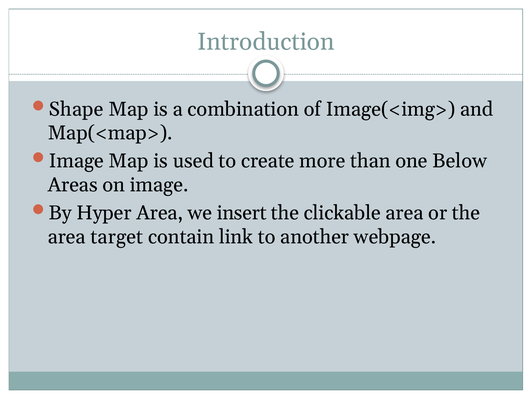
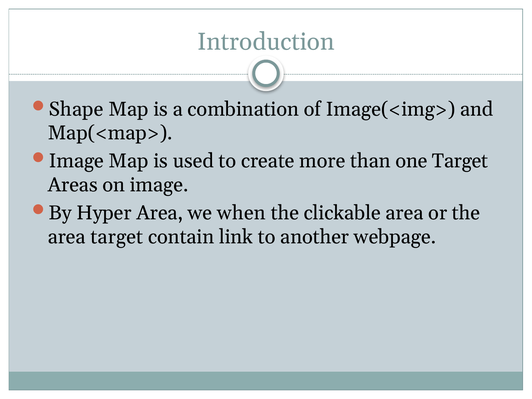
one Below: Below -> Target
insert: insert -> when
